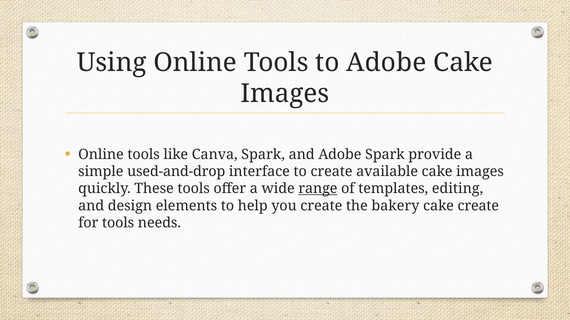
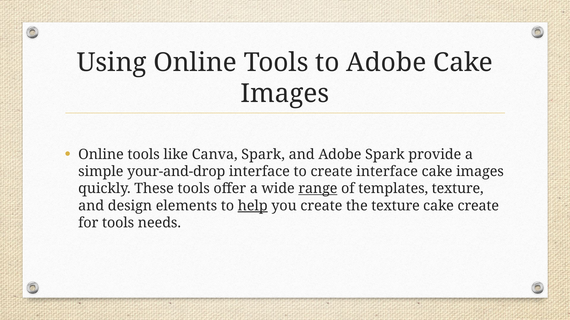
used-and-drop: used-and-drop -> your-and-drop
create available: available -> interface
templates editing: editing -> texture
help underline: none -> present
the bakery: bakery -> texture
